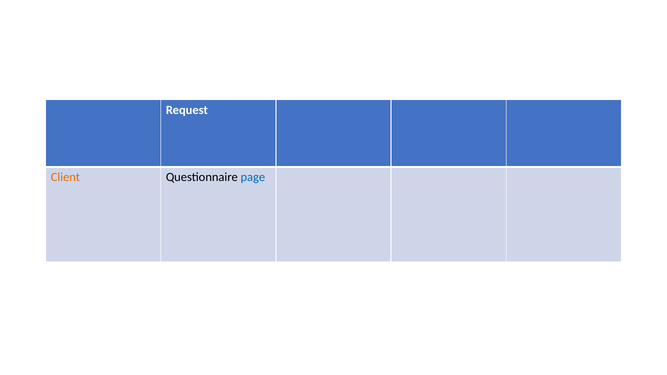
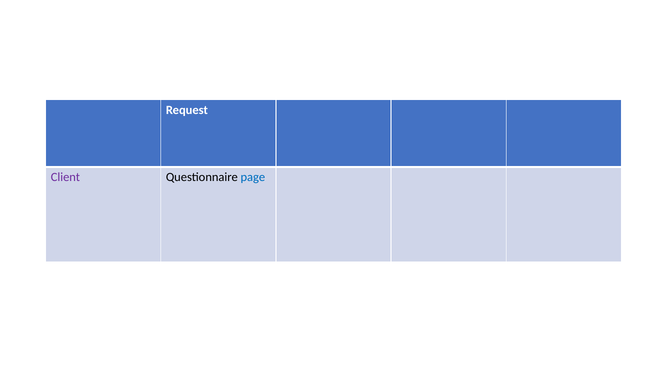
Client colour: orange -> purple
